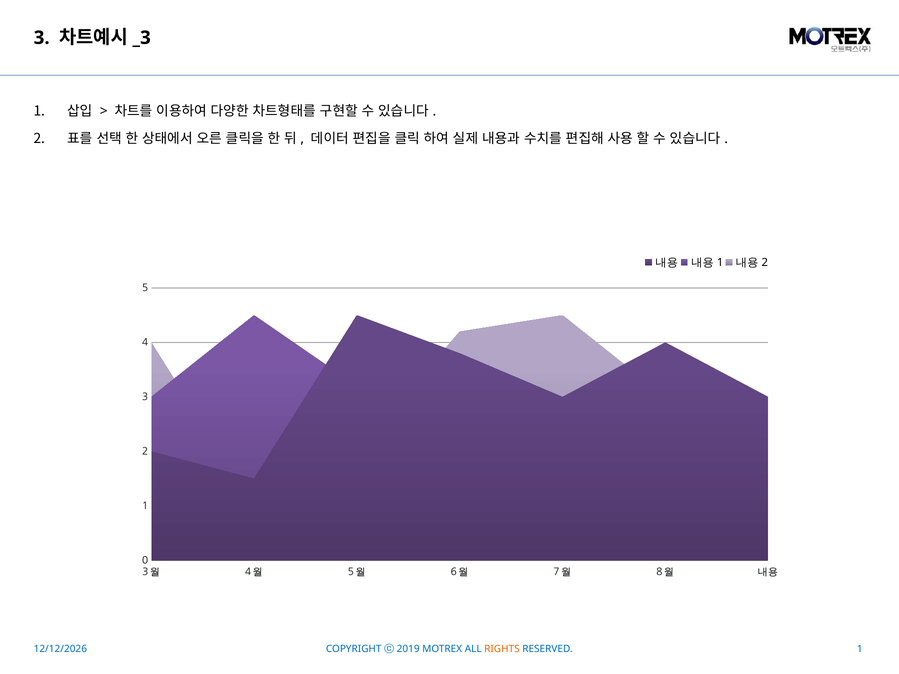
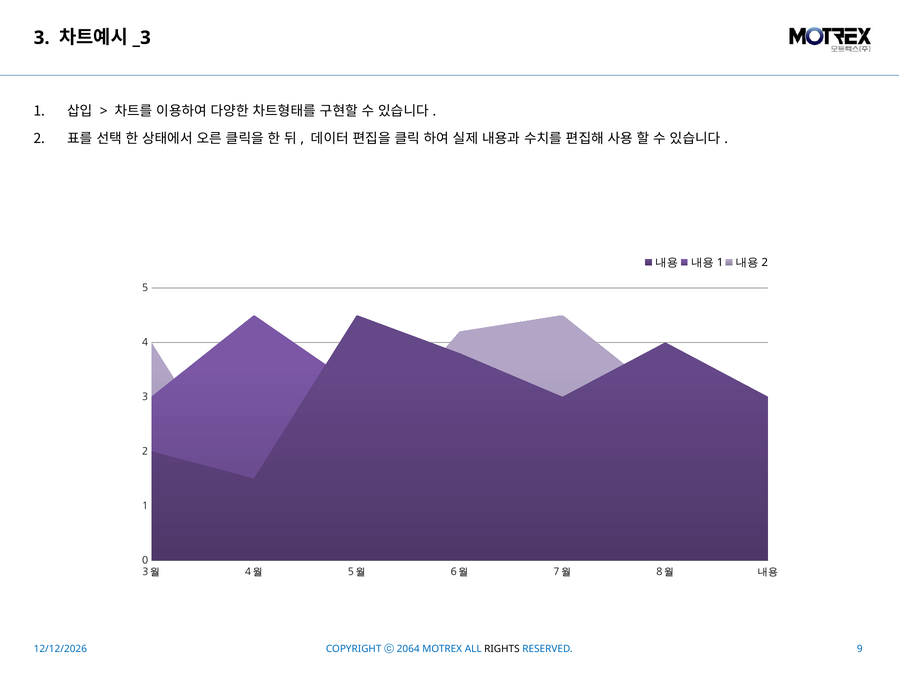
1 at (860, 649): 1 -> 9
2019: 2019 -> 2064
RIGHTS colour: orange -> black
